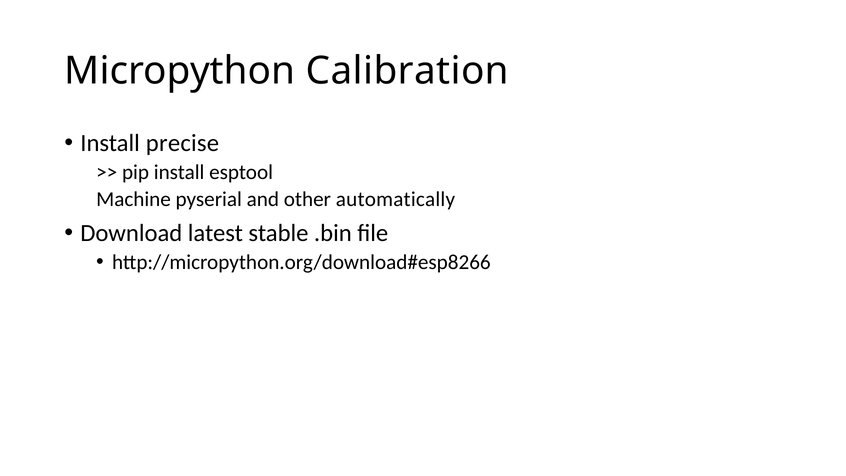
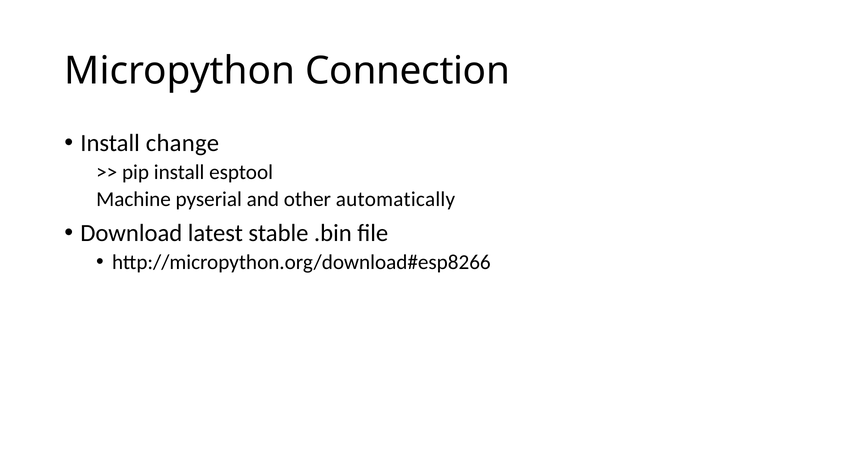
Calibration: Calibration -> Connection
precise: precise -> change
